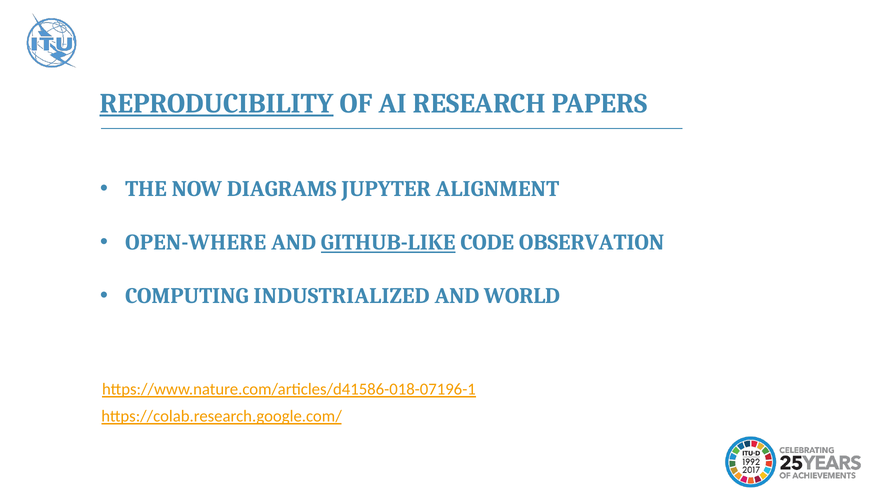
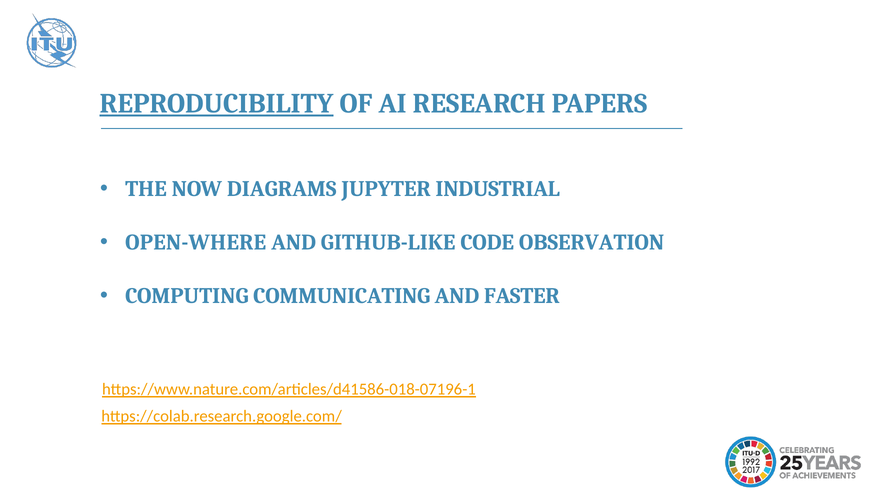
ALIGNMENT: ALIGNMENT -> INDUSTRIAL
GITHUB-LIKE underline: present -> none
INDUSTRIALIZED: INDUSTRIALIZED -> COMMUNICATING
WORLD: WORLD -> FASTER
